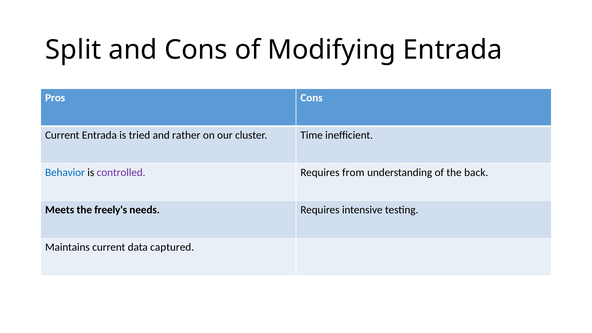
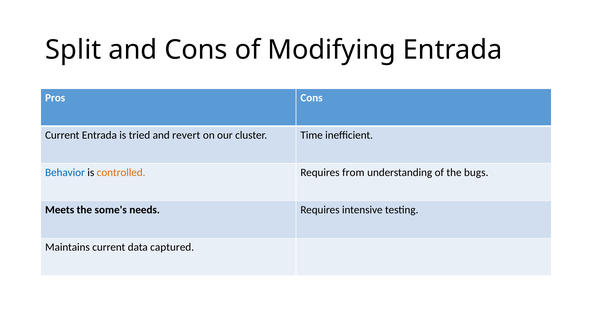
rather: rather -> revert
controlled colour: purple -> orange
back: back -> bugs
freely's: freely's -> some's
